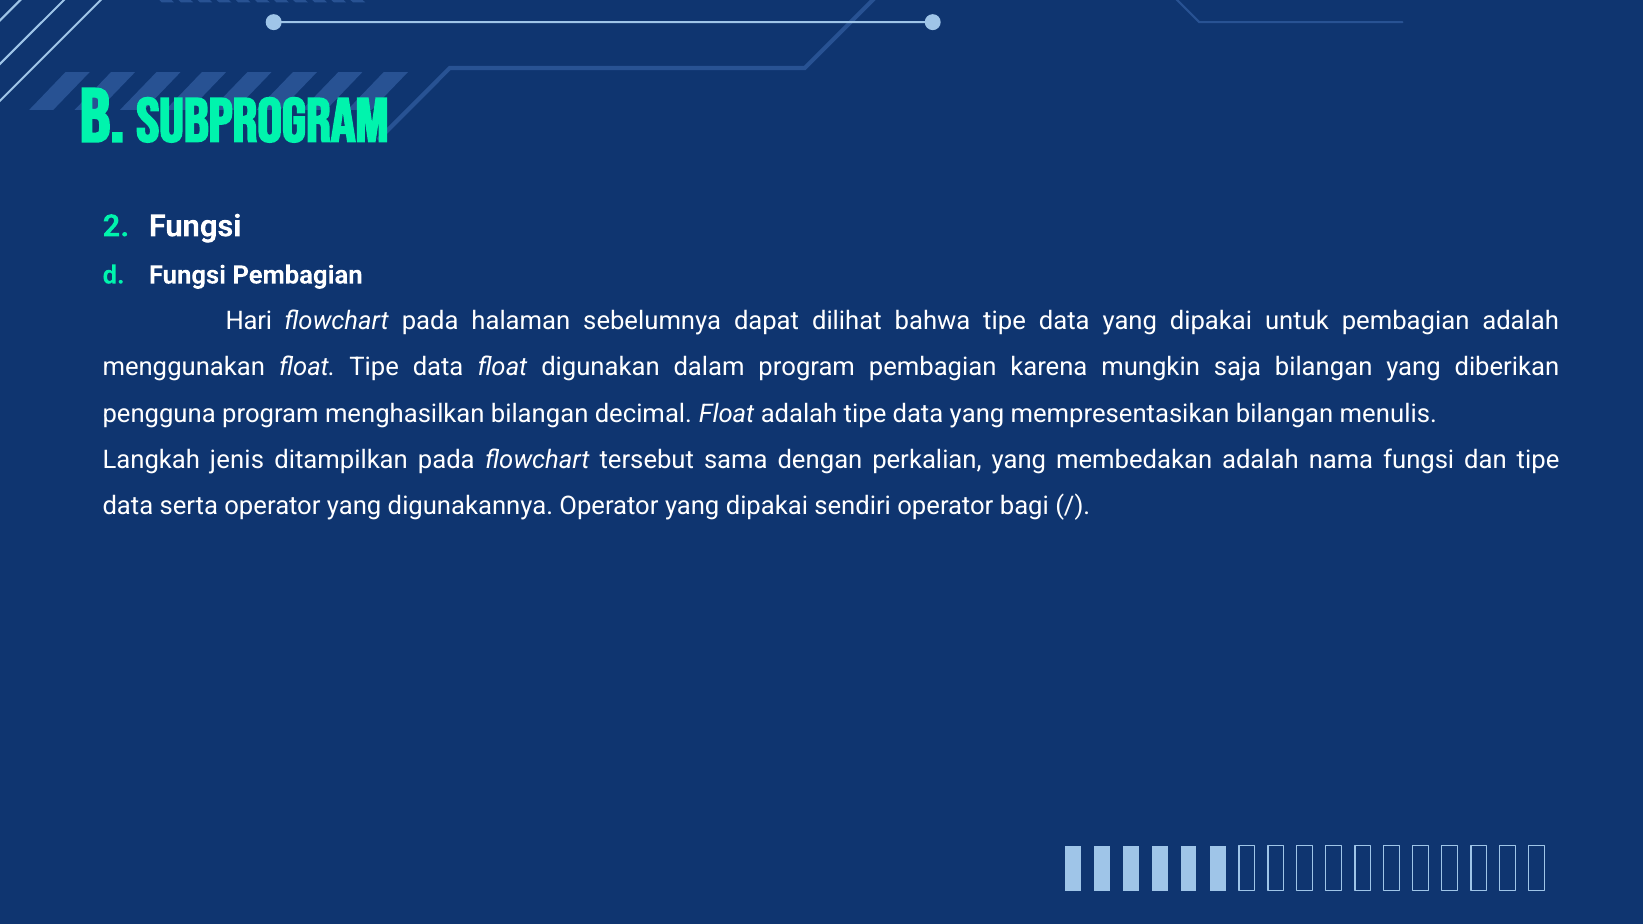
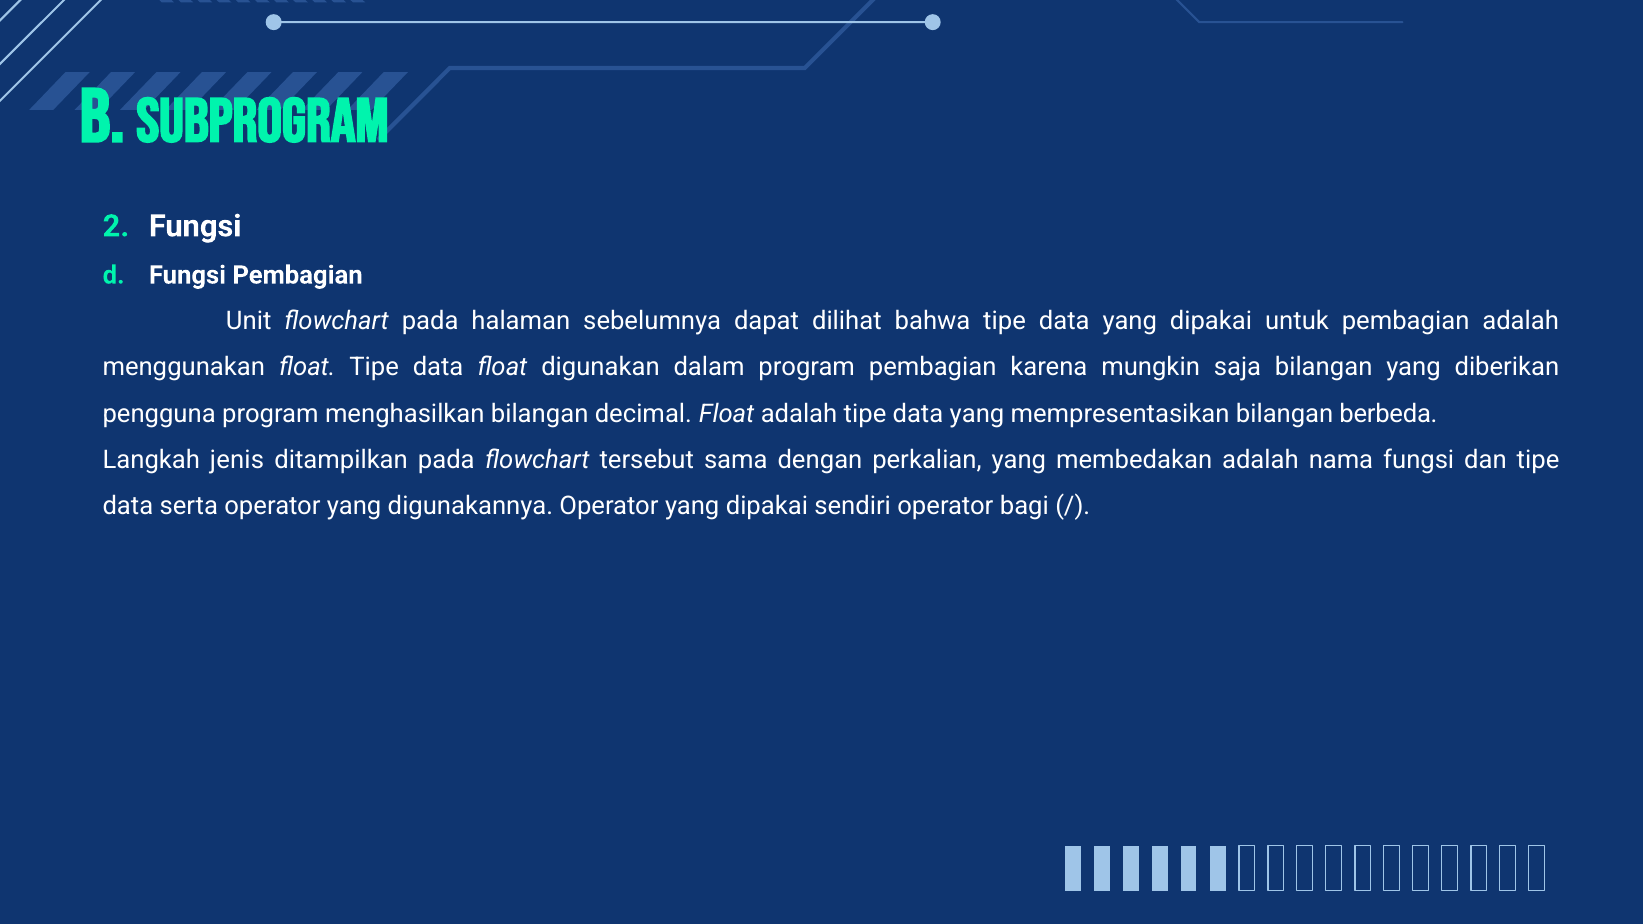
Hari: Hari -> Unit
menulis: menulis -> berbeda
